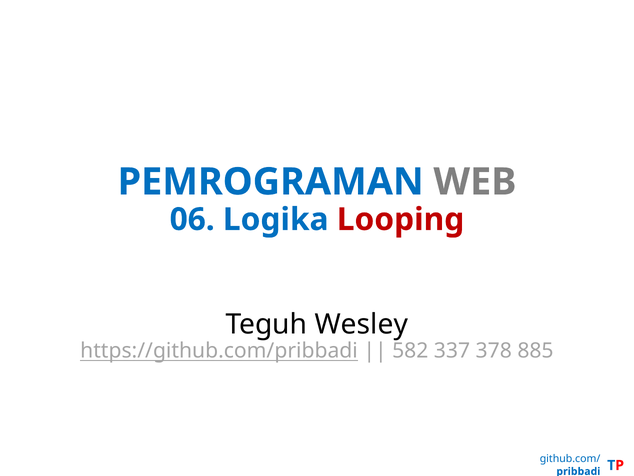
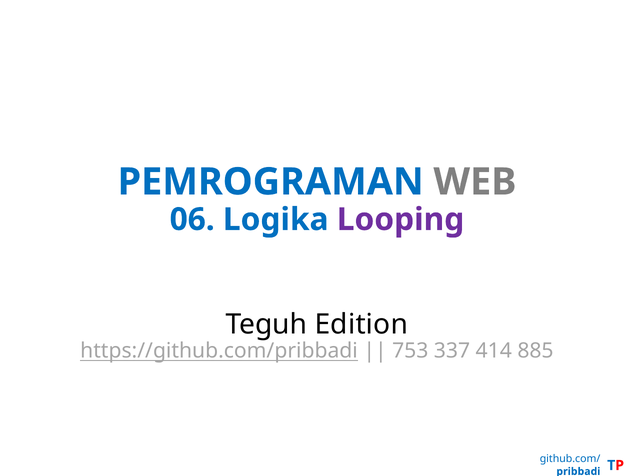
Looping colour: red -> purple
Wesley: Wesley -> Edition
582: 582 -> 753
378: 378 -> 414
